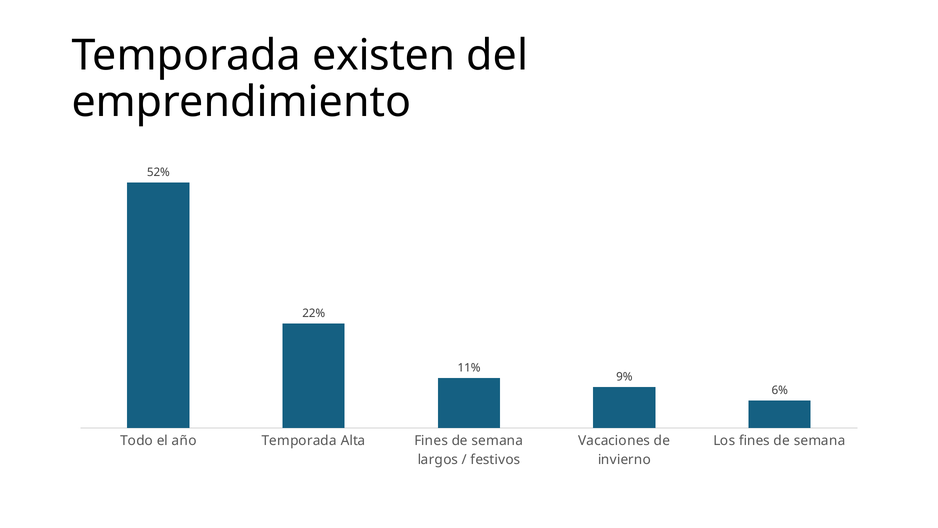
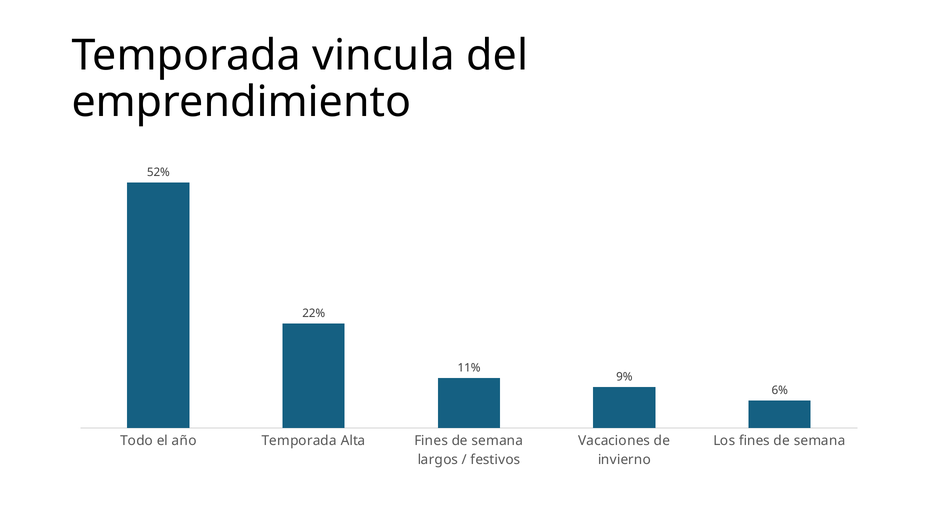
existen: existen -> vincula
